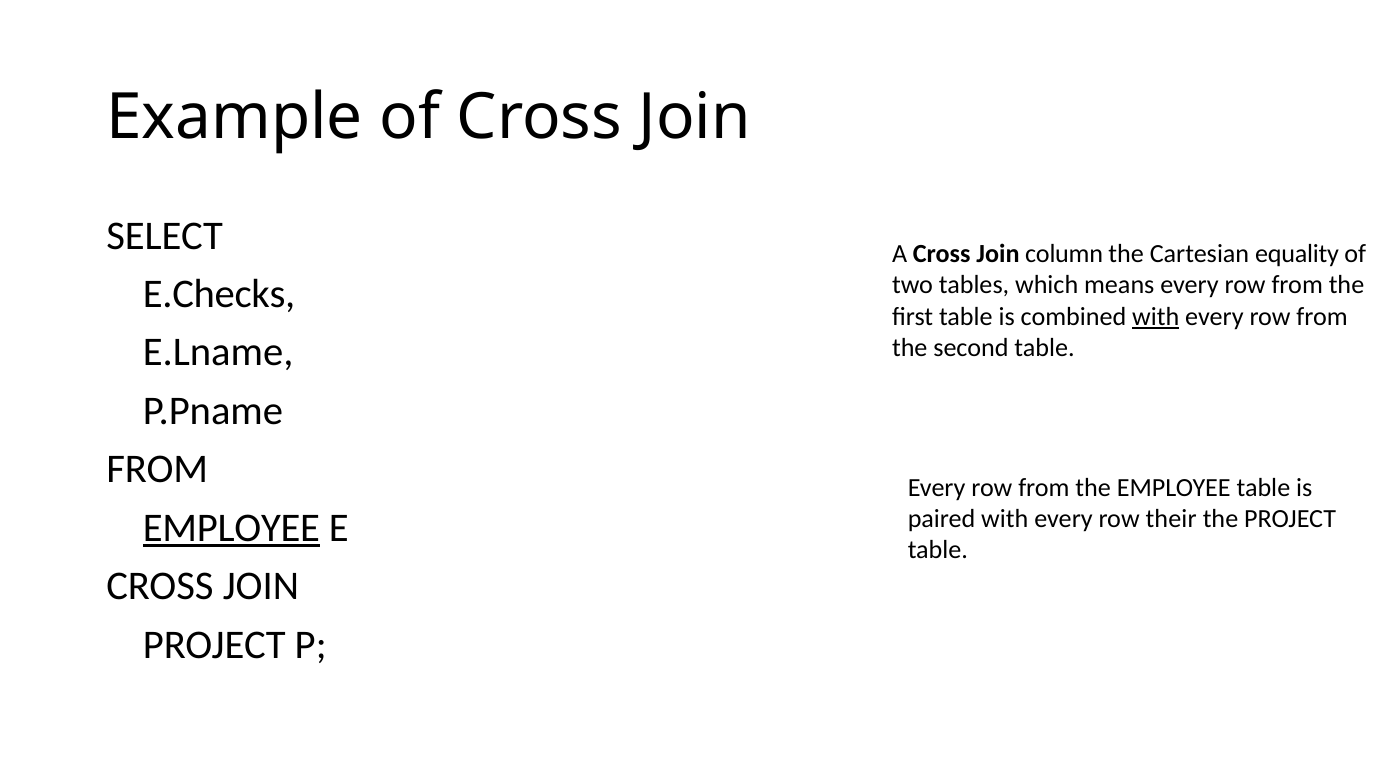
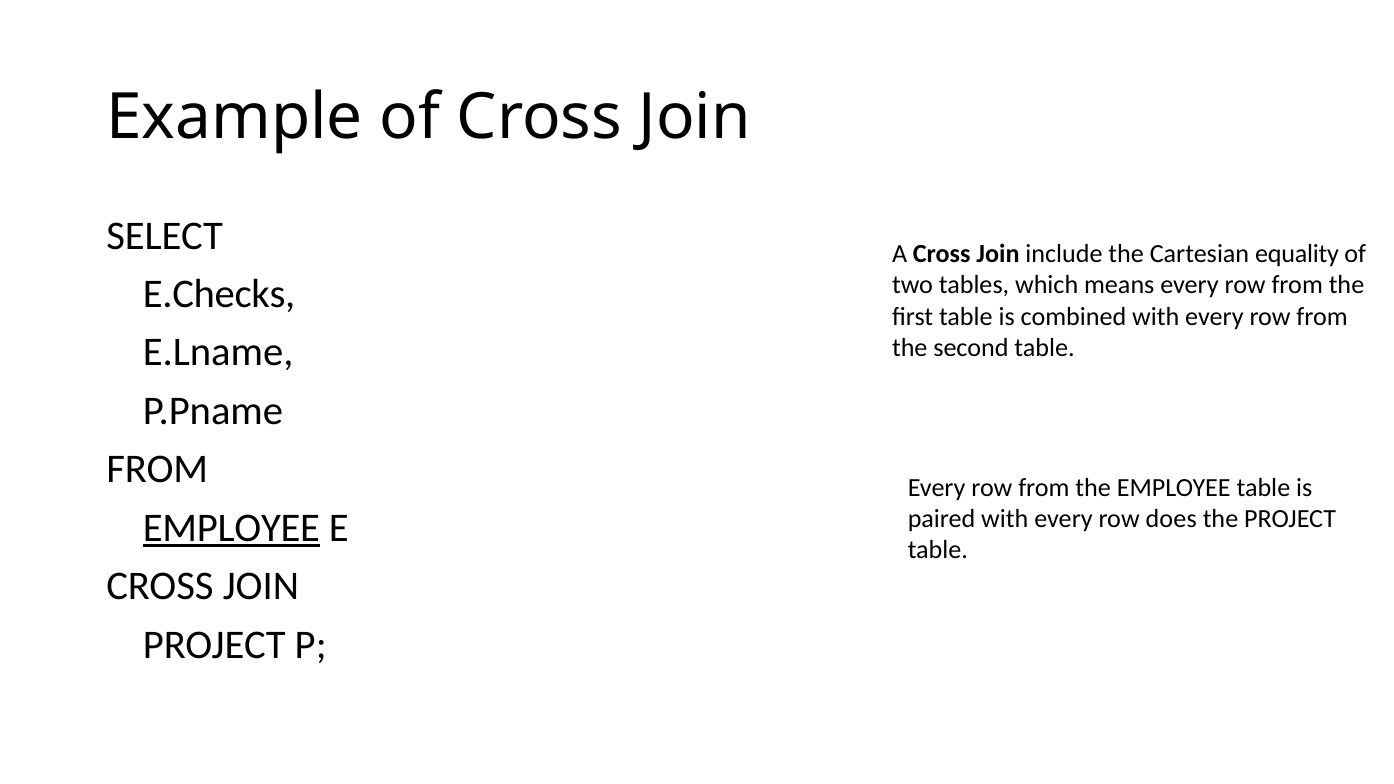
column: column -> include
with at (1156, 317) underline: present -> none
their: their -> does
